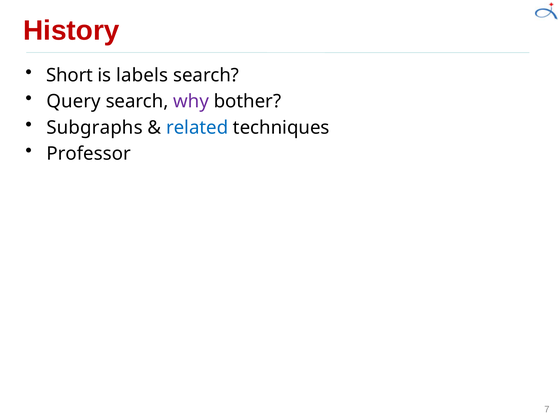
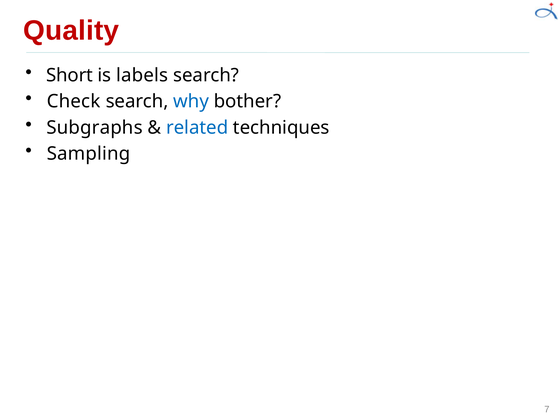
History: History -> Quality
Query: Query -> Check
why colour: purple -> blue
Professor: Professor -> Sampling
